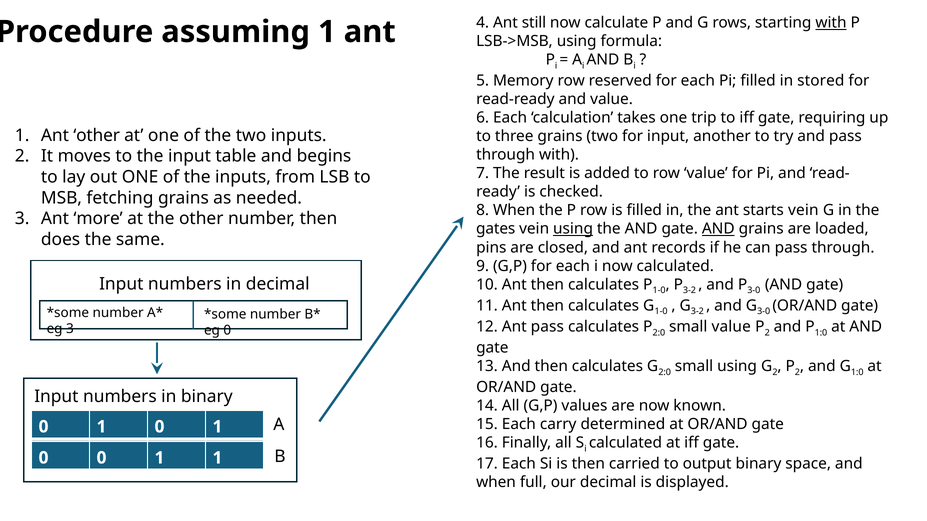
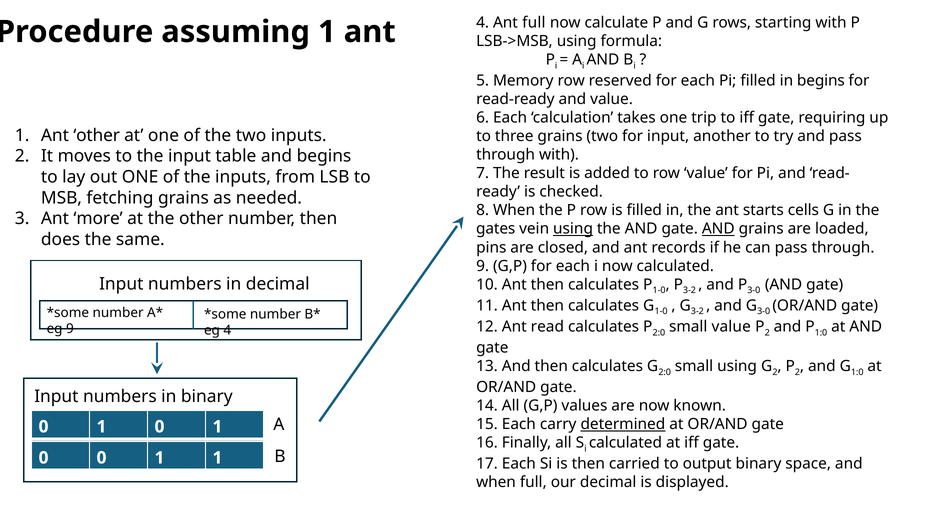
Ant still: still -> full
with at (831, 23) underline: present -> none
in stored: stored -> begins
starts vein: vein -> cells
Ant pass: pass -> read
eg 3: 3 -> 9
eg 0: 0 -> 4
determined underline: none -> present
